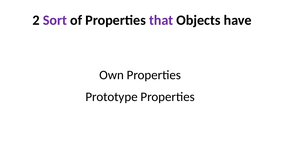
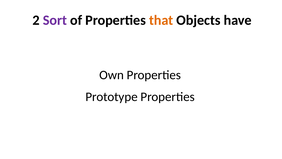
that colour: purple -> orange
